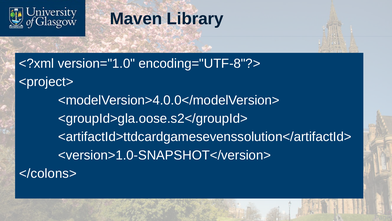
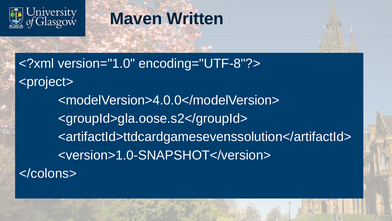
Library: Library -> Written
